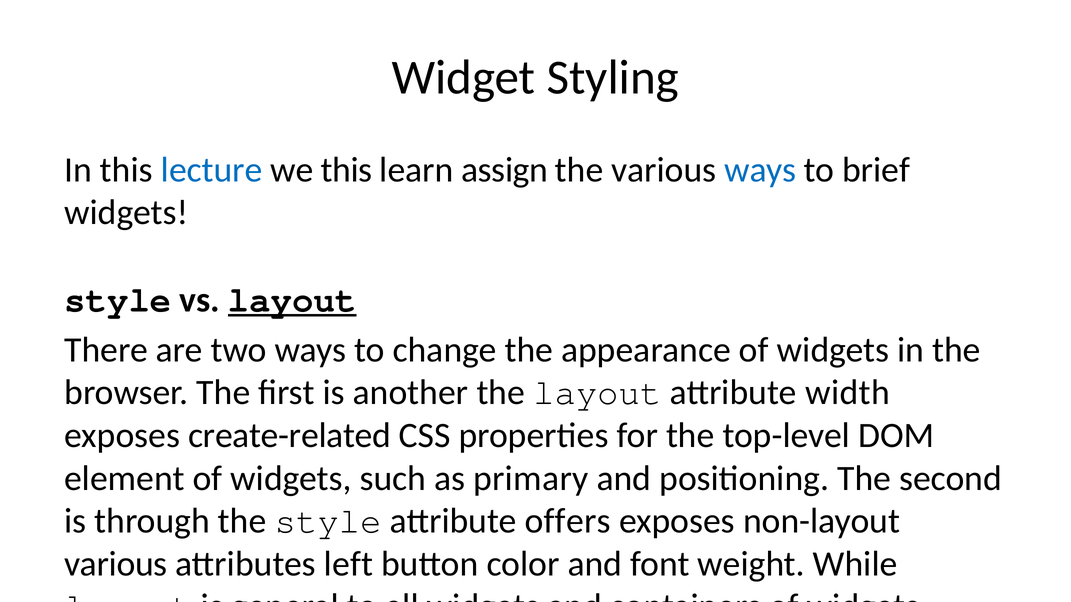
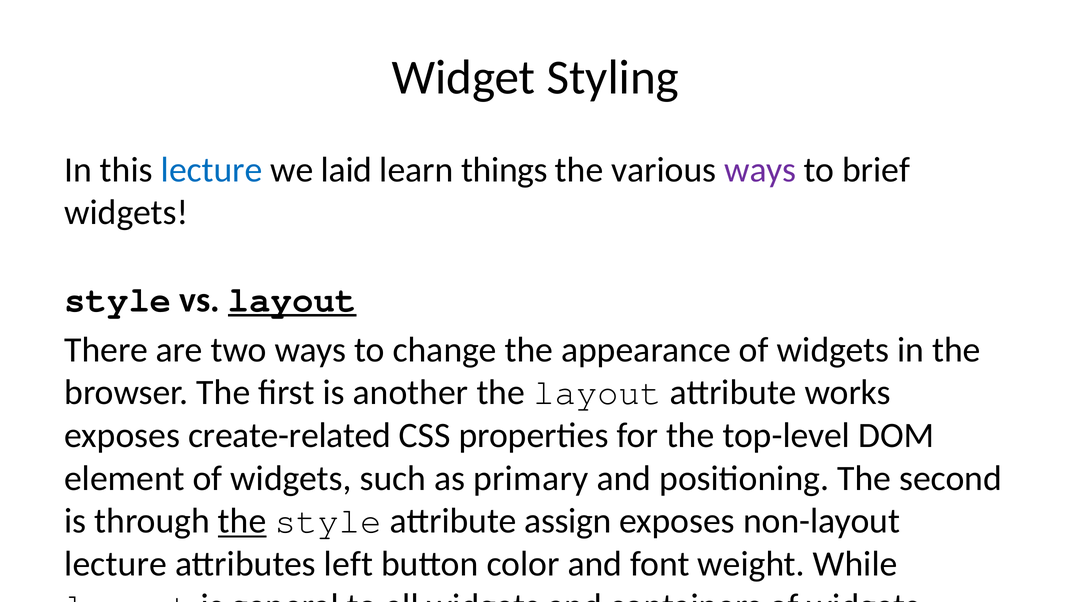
we this: this -> laid
learn assign: assign -> things
ways at (760, 170) colour: blue -> purple
attribute width: width -> works
the at (242, 521) underline: none -> present
attribute offers: offers -> assign
various at (116, 564): various -> lecture
